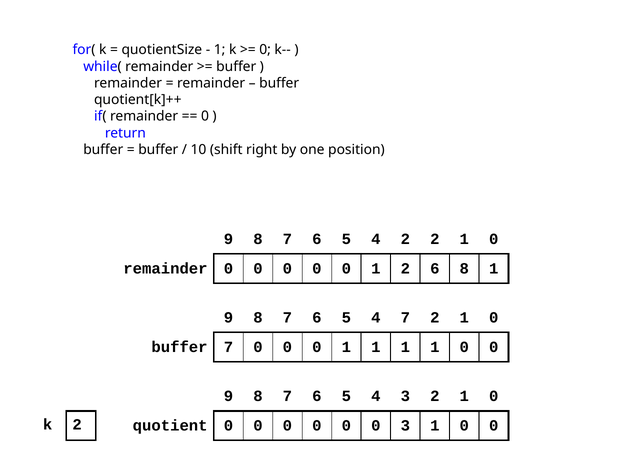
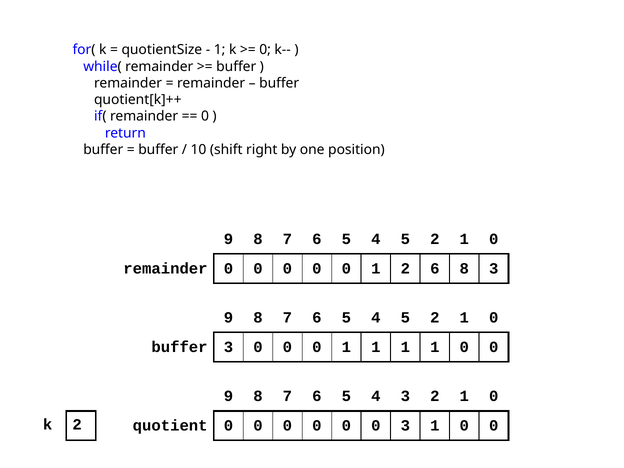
2 at (405, 239): 2 -> 5
8 1: 1 -> 3
7 at (405, 318): 7 -> 5
buffer 7: 7 -> 3
